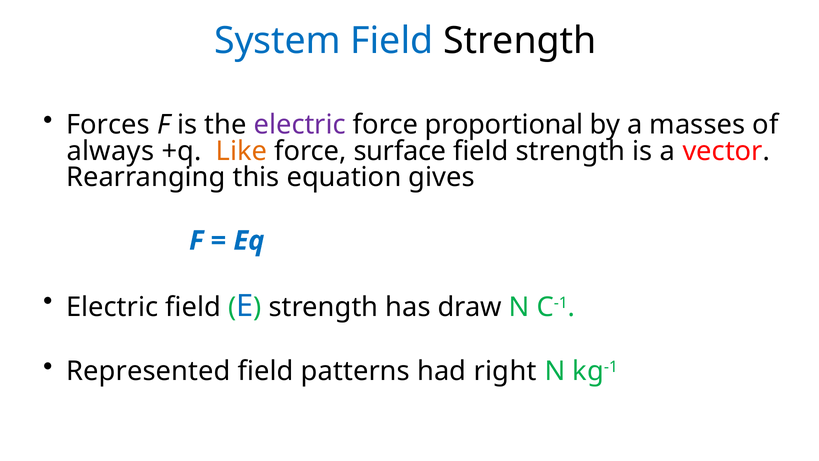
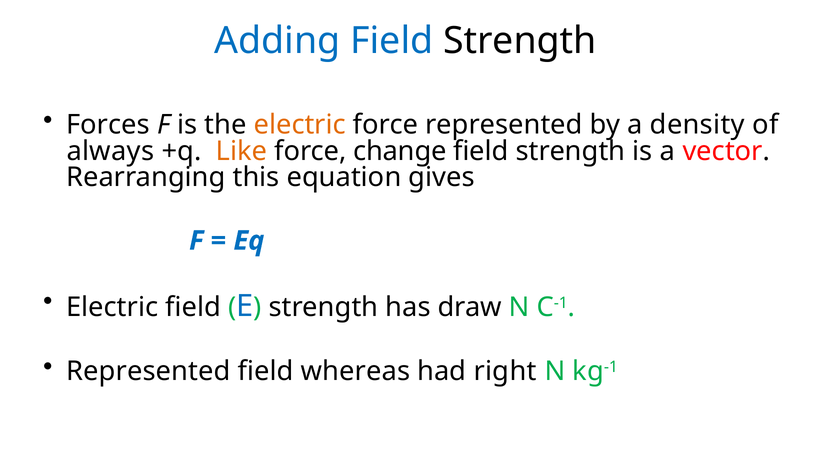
System: System -> Adding
electric at (300, 125) colour: purple -> orange
force proportional: proportional -> represented
masses: masses -> density
surface: surface -> change
patterns: patterns -> whereas
